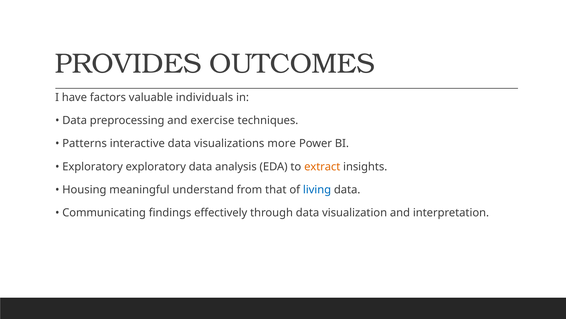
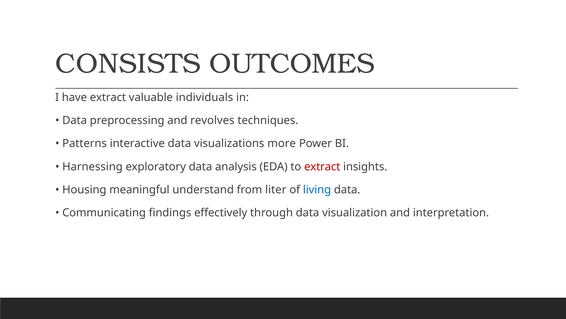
PROVIDES: PROVIDES -> CONSISTS
have factors: factors -> extract
exercise: exercise -> revolves
Exploratory at (93, 166): Exploratory -> Harnessing
extract at (322, 166) colour: orange -> red
that: that -> liter
